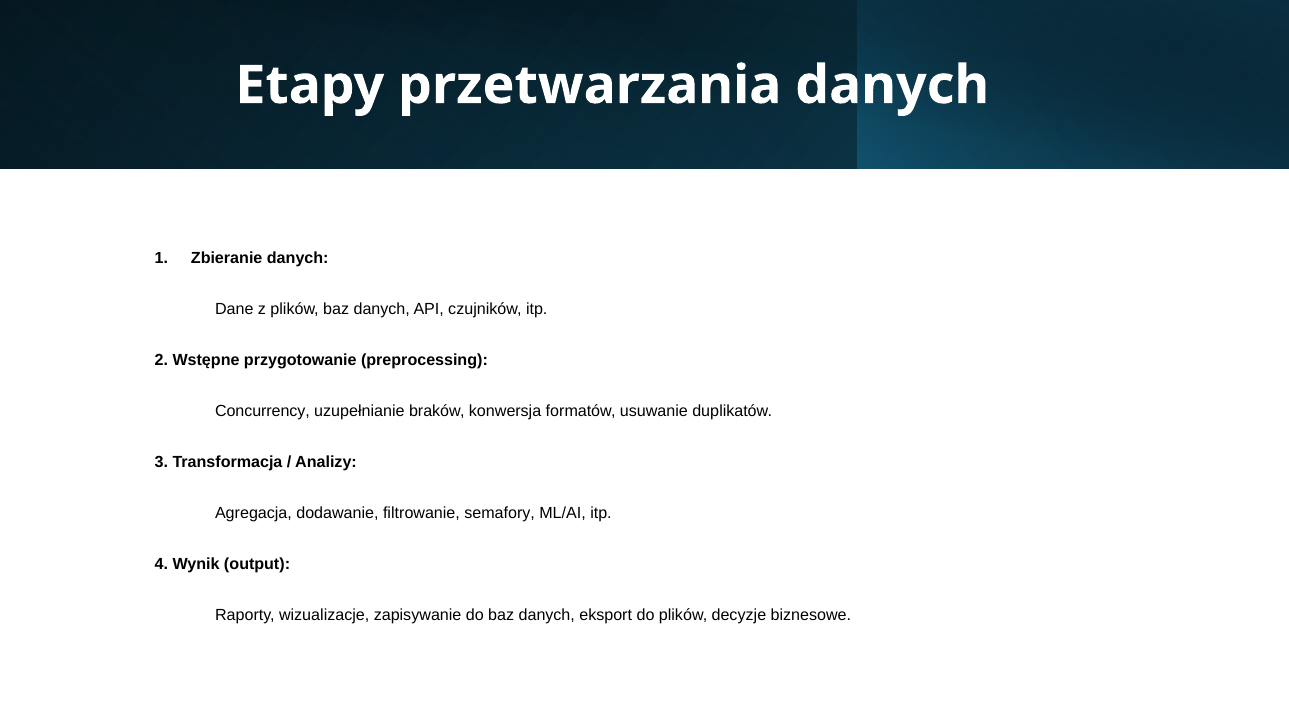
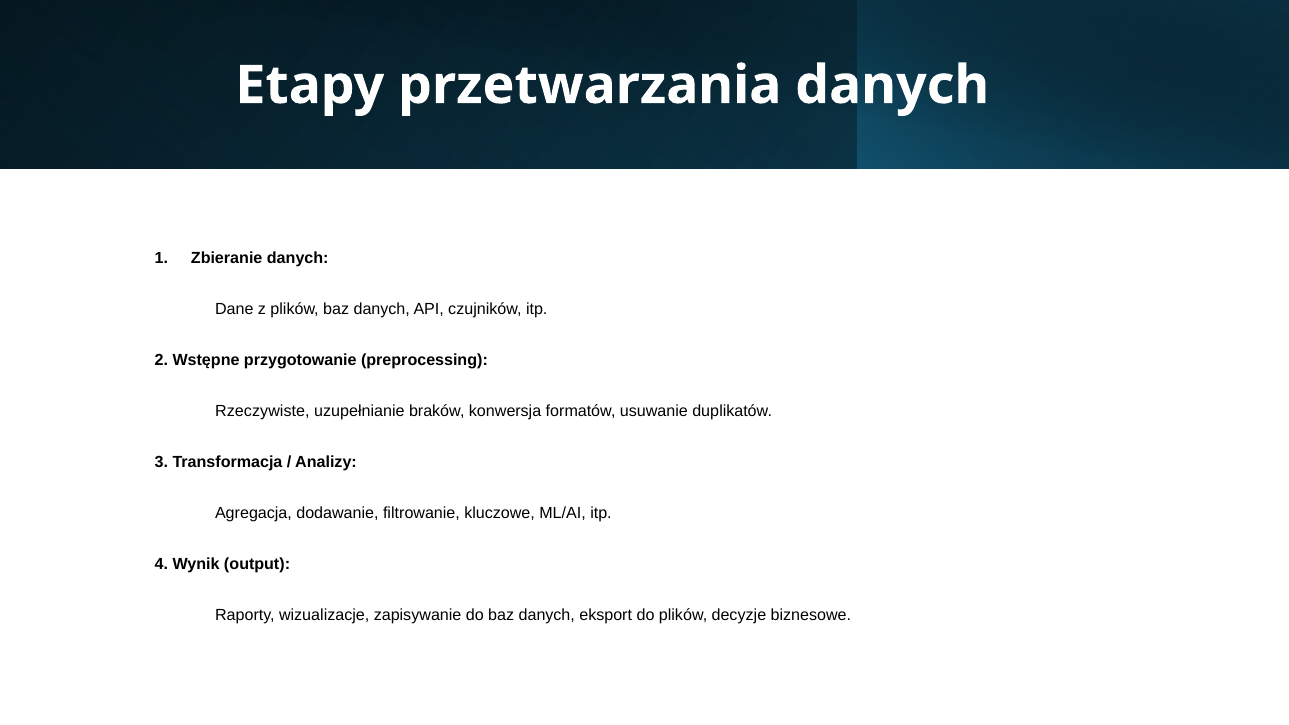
Concurrency: Concurrency -> Rzeczywiste
semafory: semafory -> kluczowe
